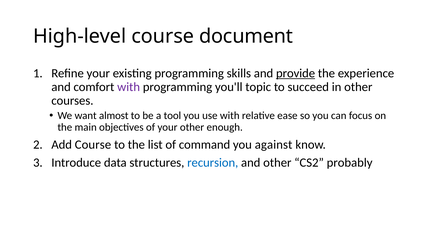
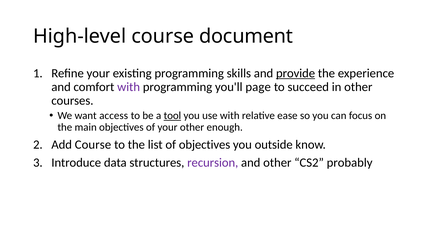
topic: topic -> page
almost: almost -> access
tool underline: none -> present
of command: command -> objectives
against: against -> outside
recursion colour: blue -> purple
